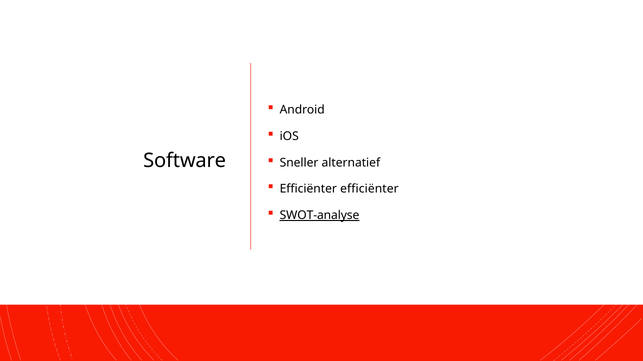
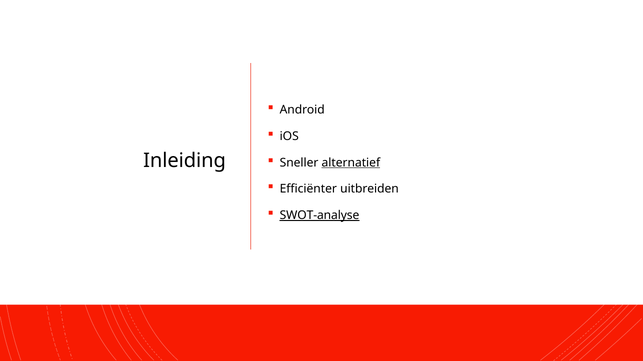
Software: Software -> Inleiding
alternatief underline: none -> present
Efficiënter efficiënter: efficiënter -> uitbreiden
